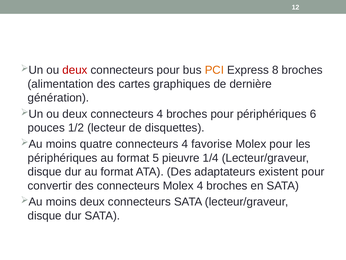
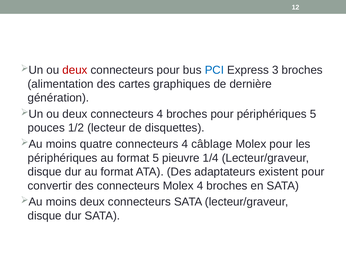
PCI colour: orange -> blue
8: 8 -> 3
périphériques 6: 6 -> 5
favorise: favorise -> câblage
